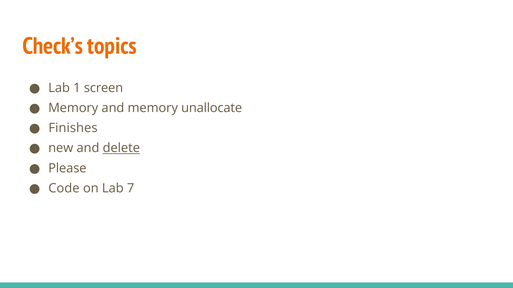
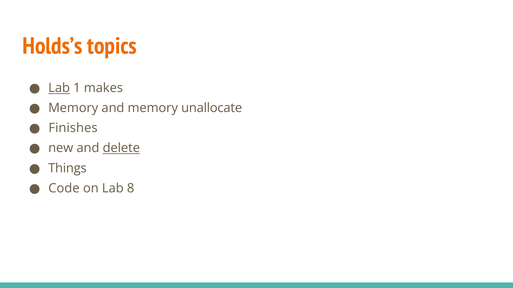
Check’s: Check’s -> Holds’s
Lab at (59, 88) underline: none -> present
screen: screen -> makes
Please: Please -> Things
7: 7 -> 8
